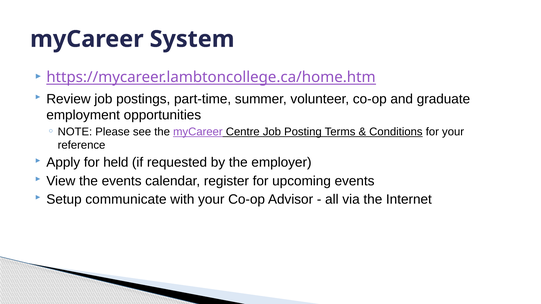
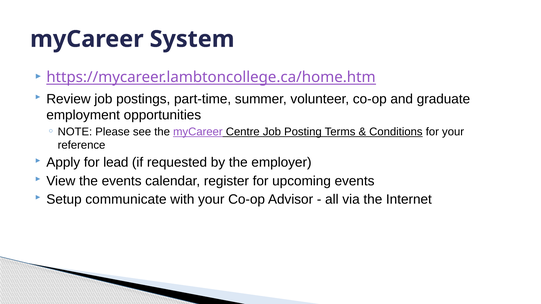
held: held -> lead
